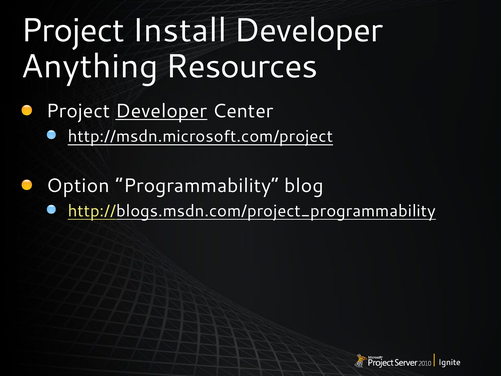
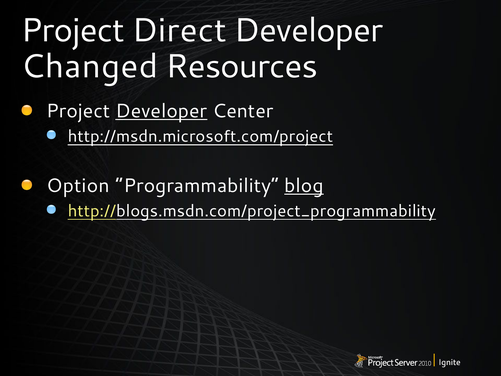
Install: Install -> Direct
Anything: Anything -> Changed
blog underline: none -> present
